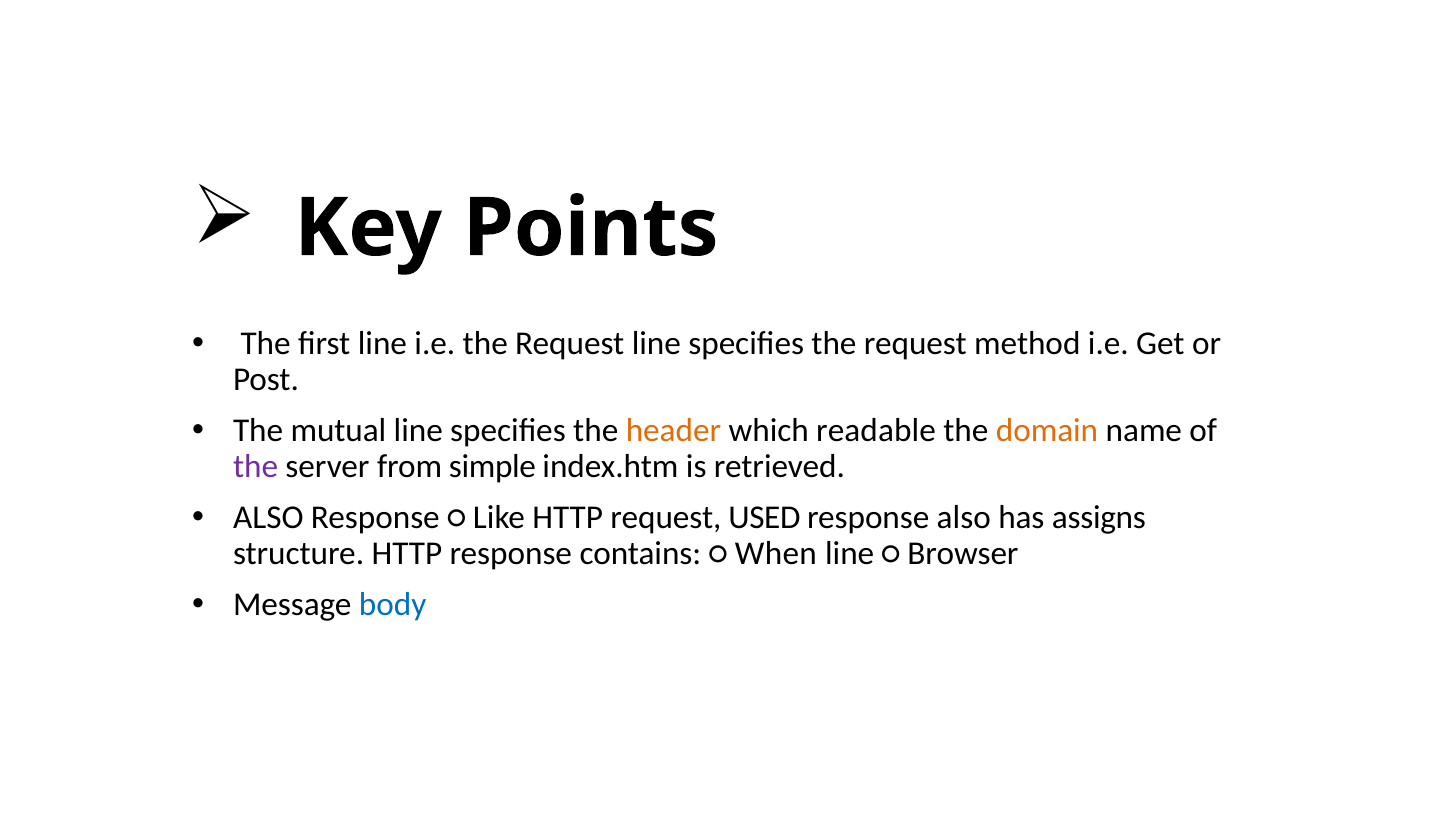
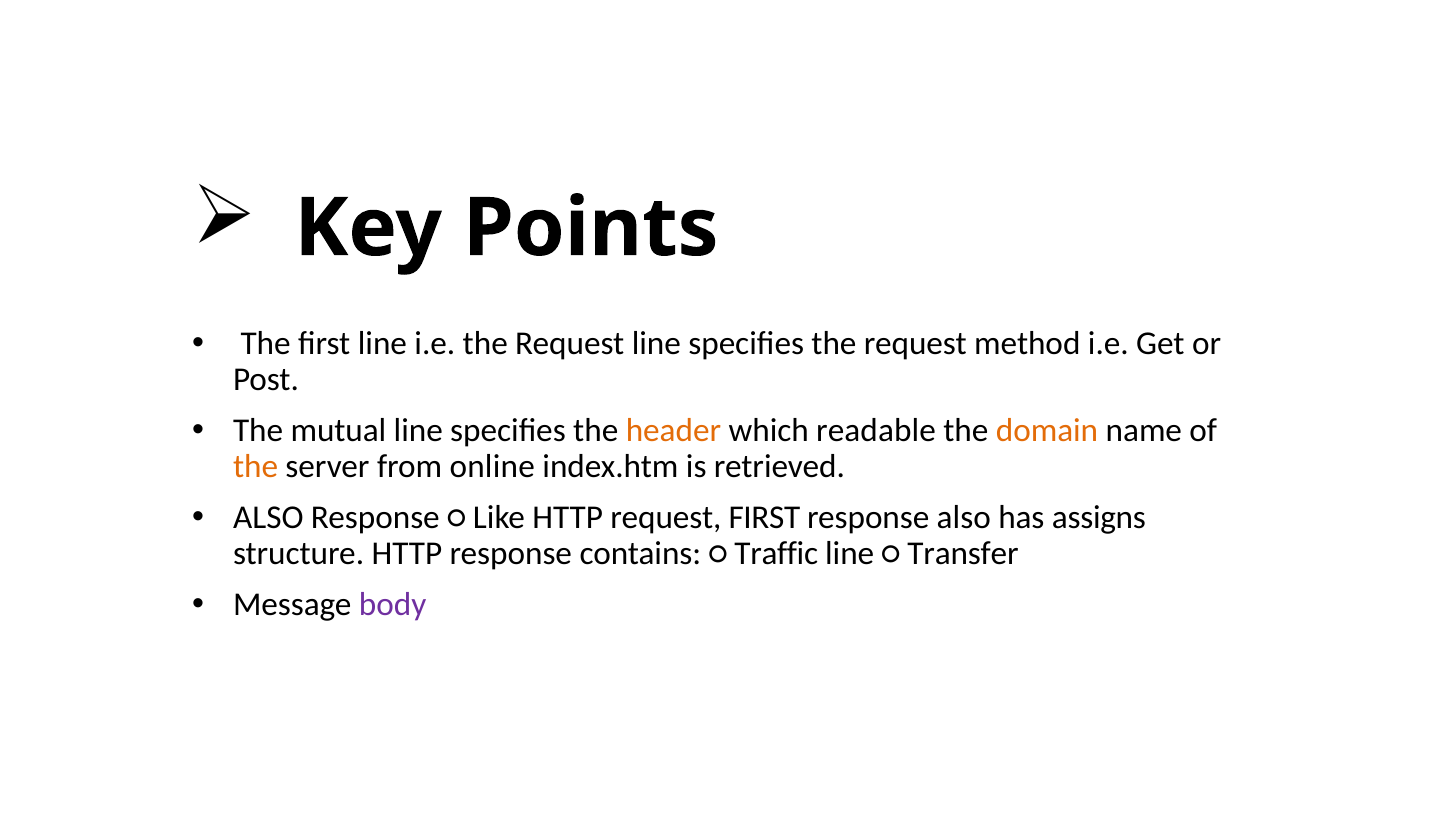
the at (256, 466) colour: purple -> orange
simple: simple -> online
request USED: USED -> FIRST
When: When -> Traffic
Browser: Browser -> Transfer
body colour: blue -> purple
